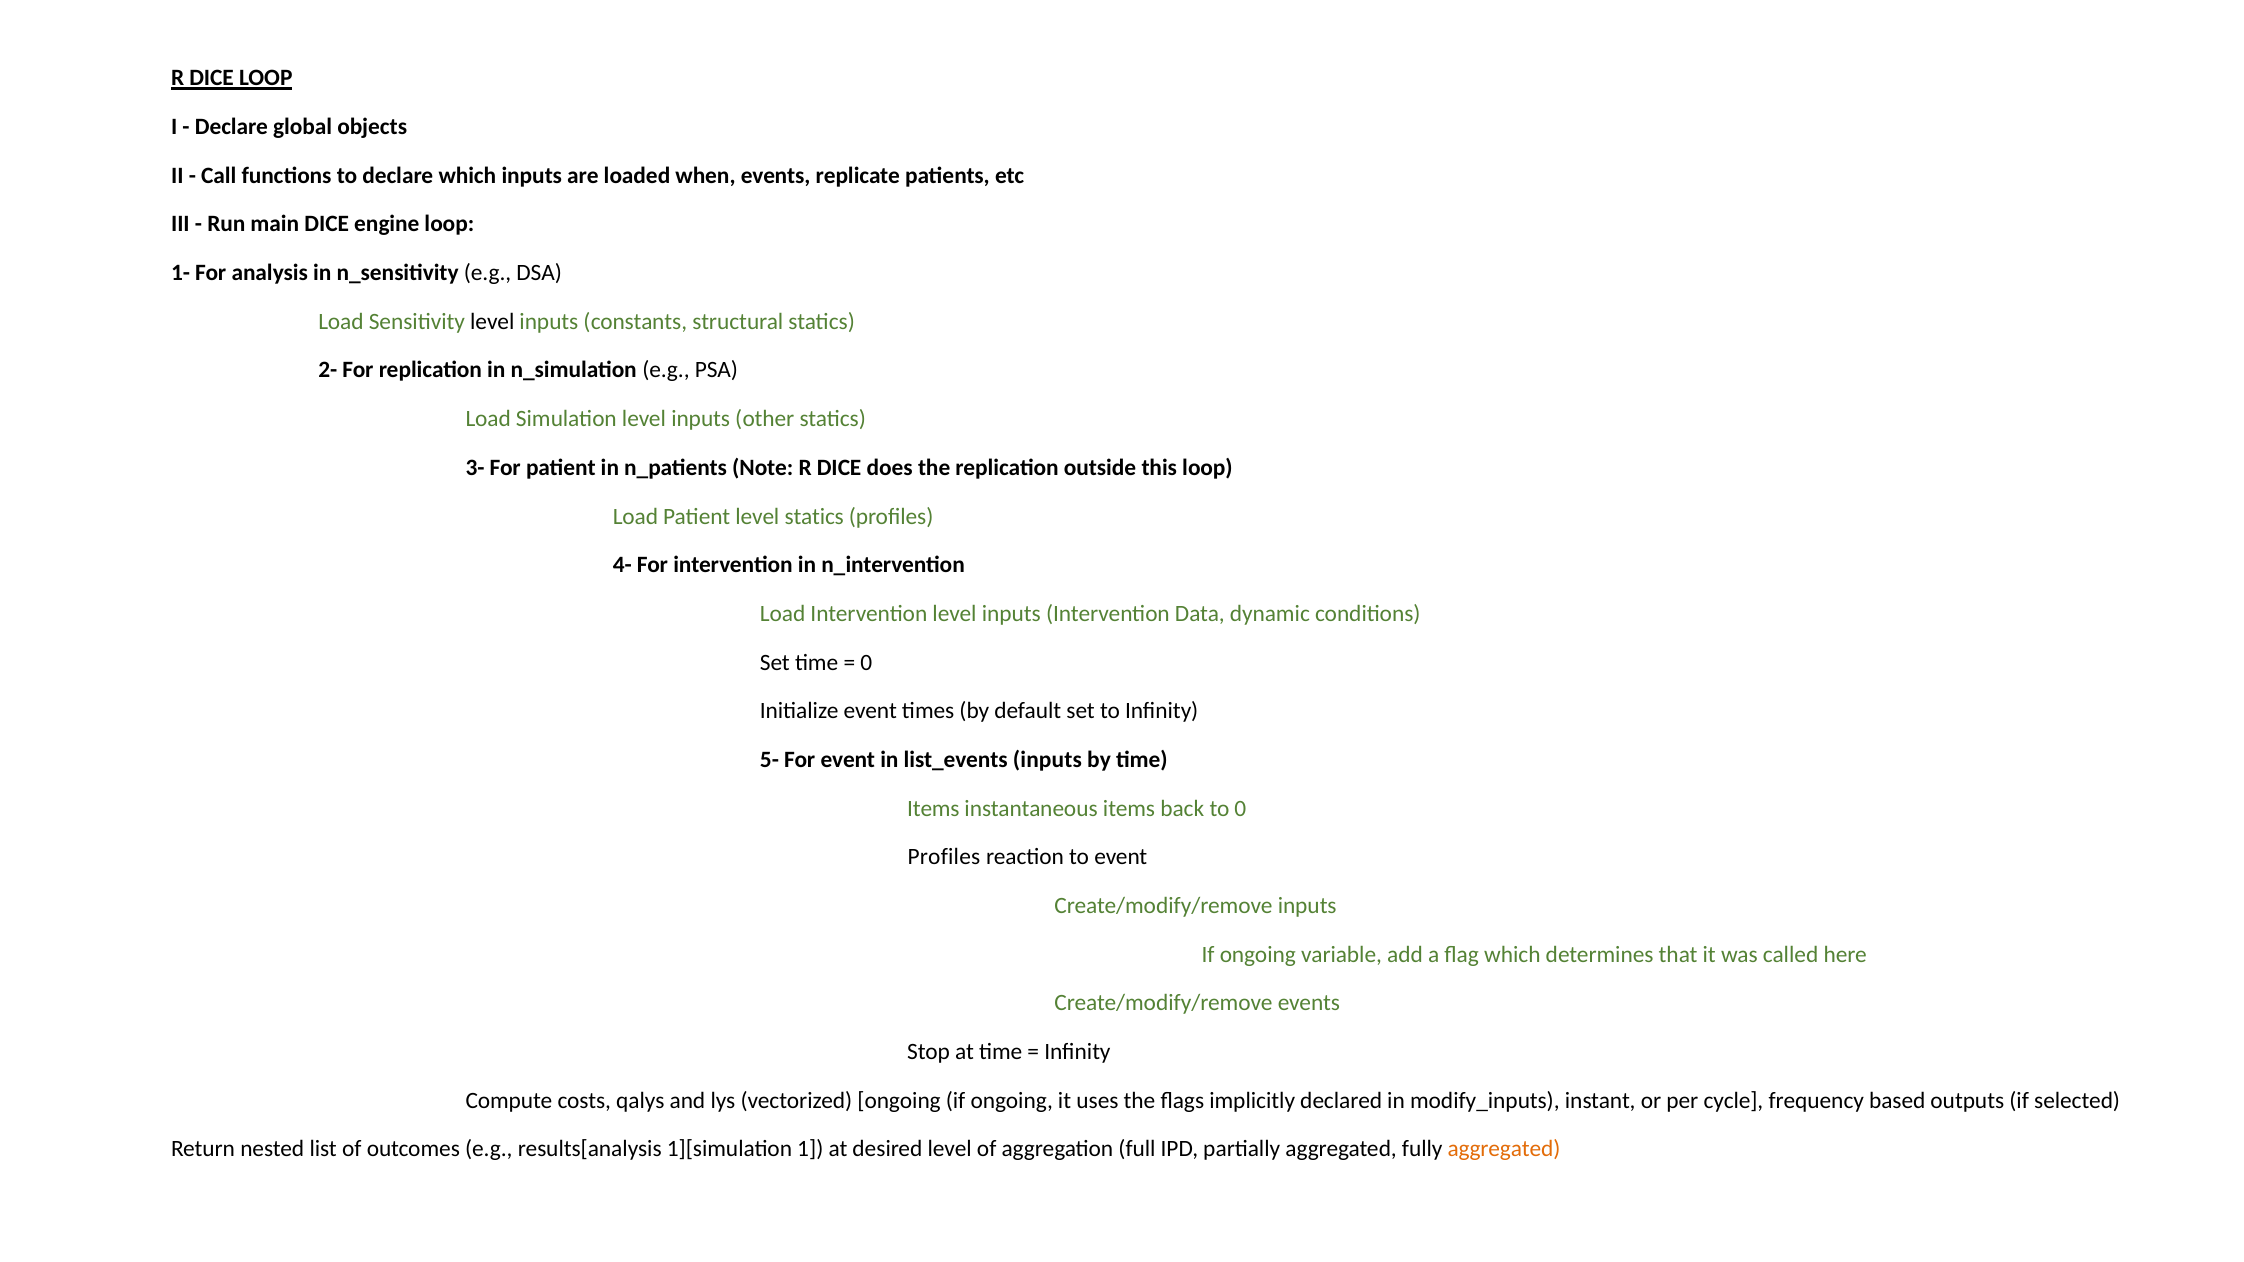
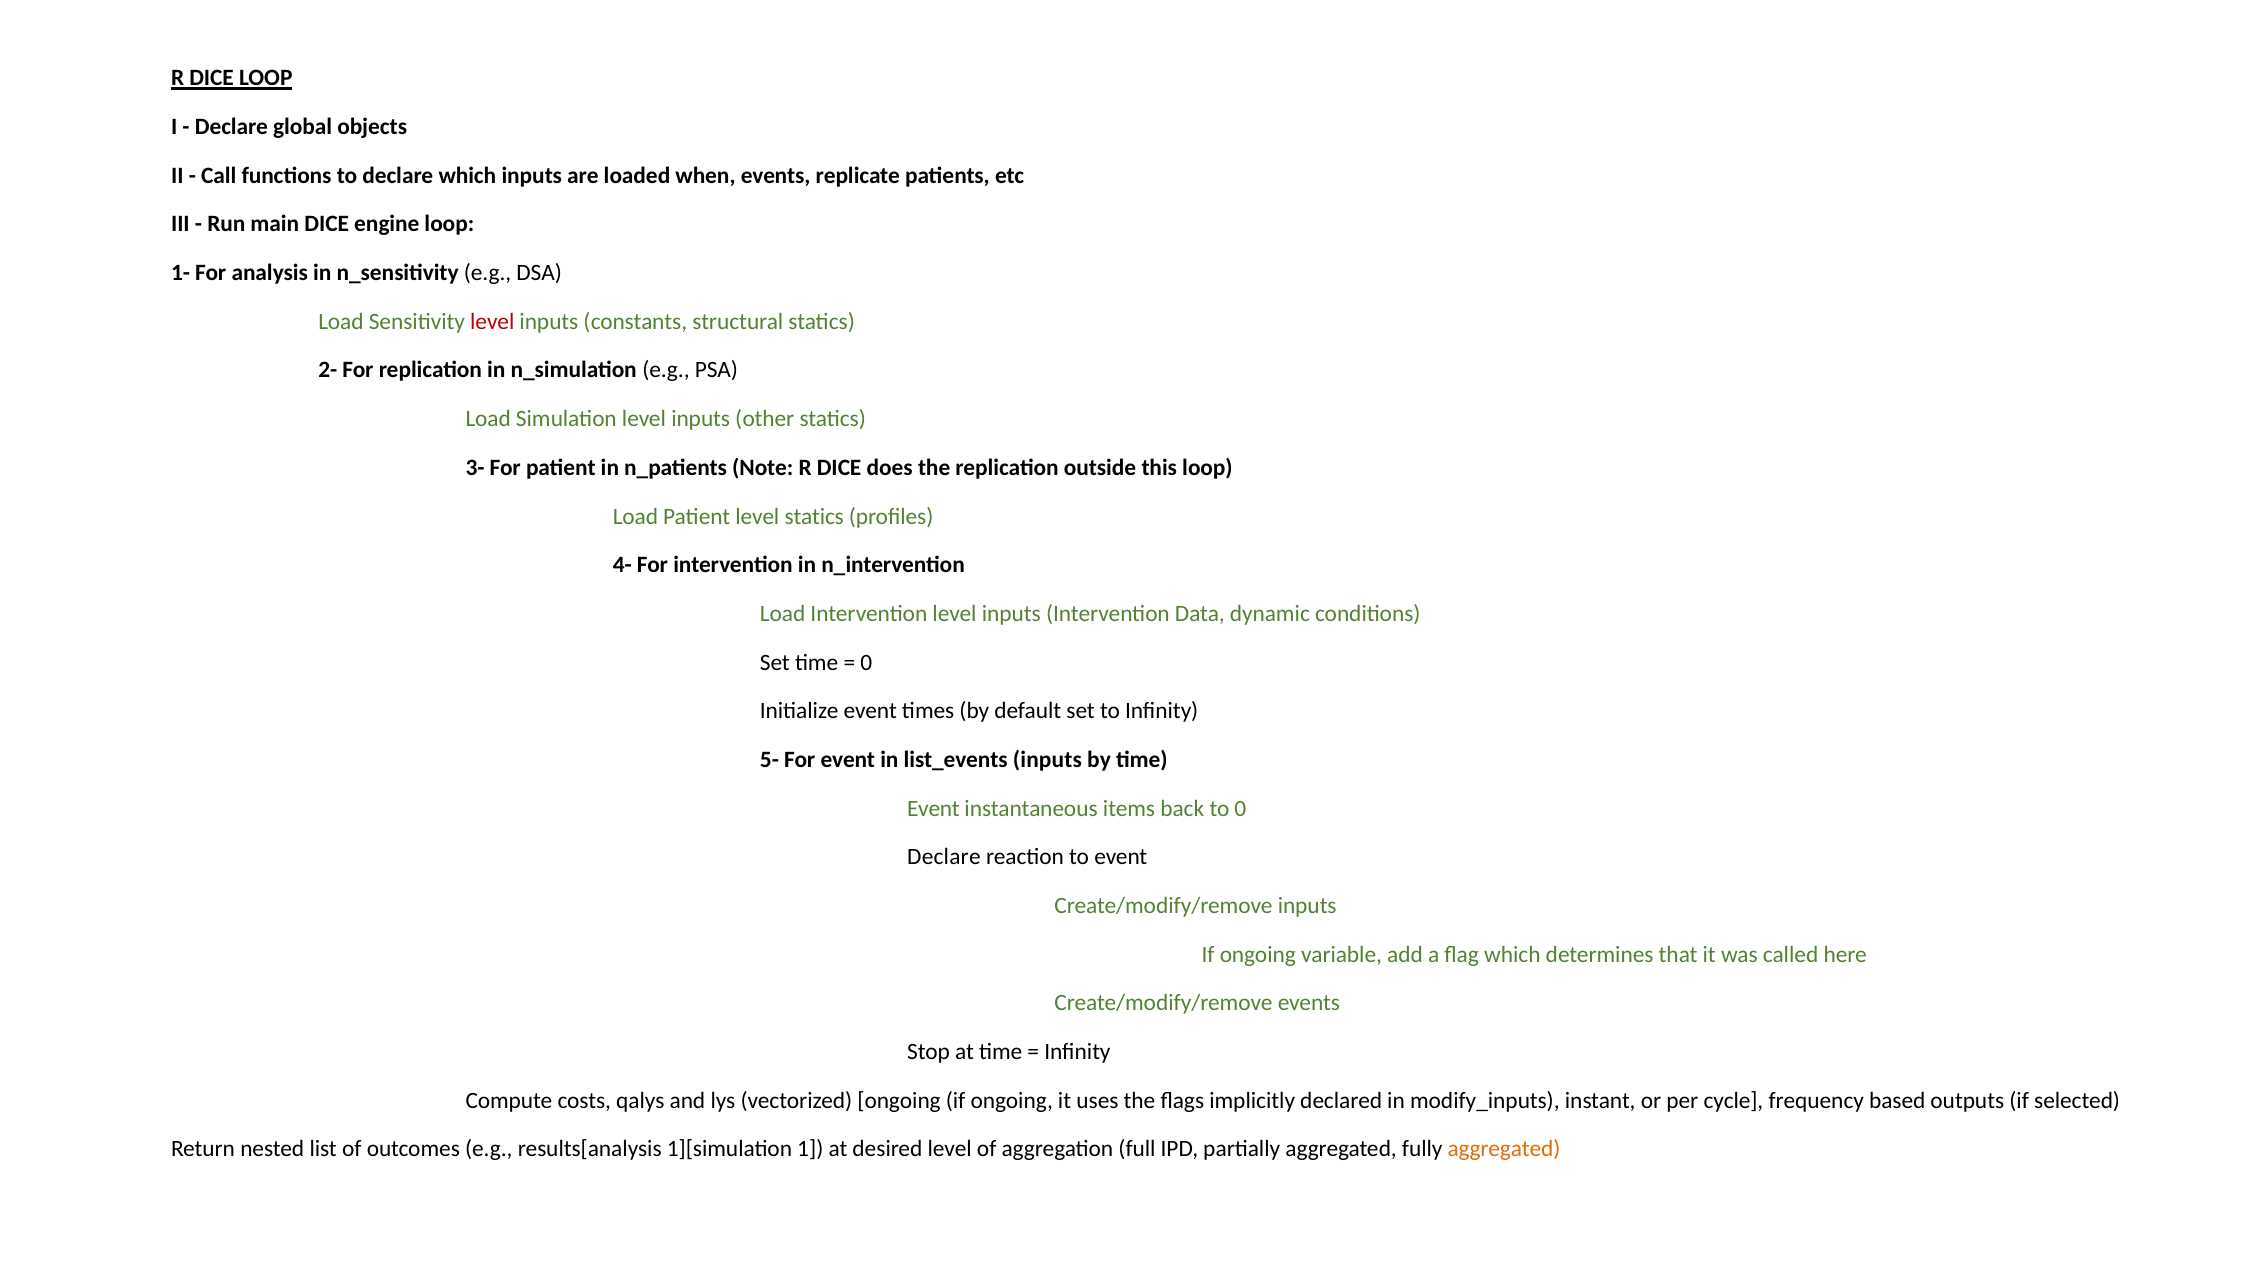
level at (492, 322) colour: black -> red
Items at (933, 809): Items -> Event
Profiles at (944, 857): Profiles -> Declare
